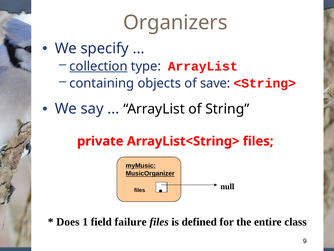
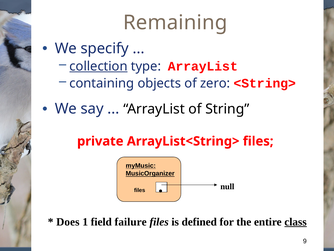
Organizers: Organizers -> Remaining
save: save -> zero
class underline: none -> present
